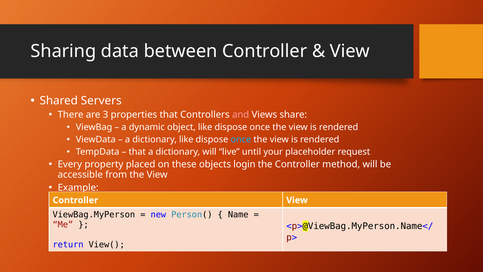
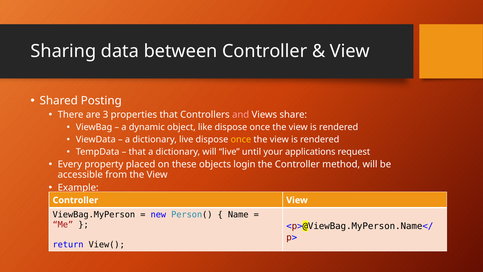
Servers: Servers -> Posting
dictionary like: like -> live
once at (241, 139) colour: light blue -> yellow
placeholder: placeholder -> applications
